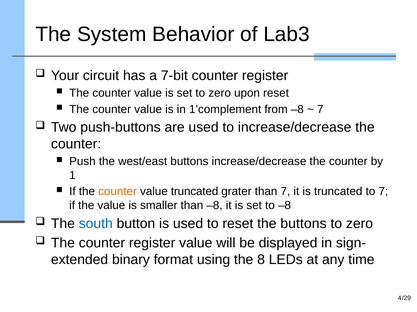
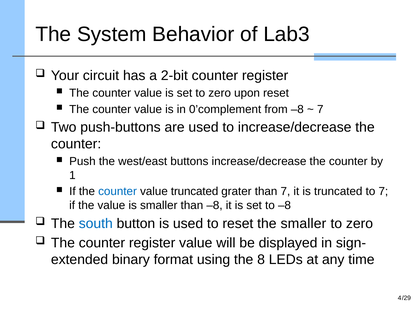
7-bit: 7-bit -> 2-bit
1’complement: 1’complement -> 0’complement
counter at (118, 192) colour: orange -> blue
the buttons: buttons -> smaller
